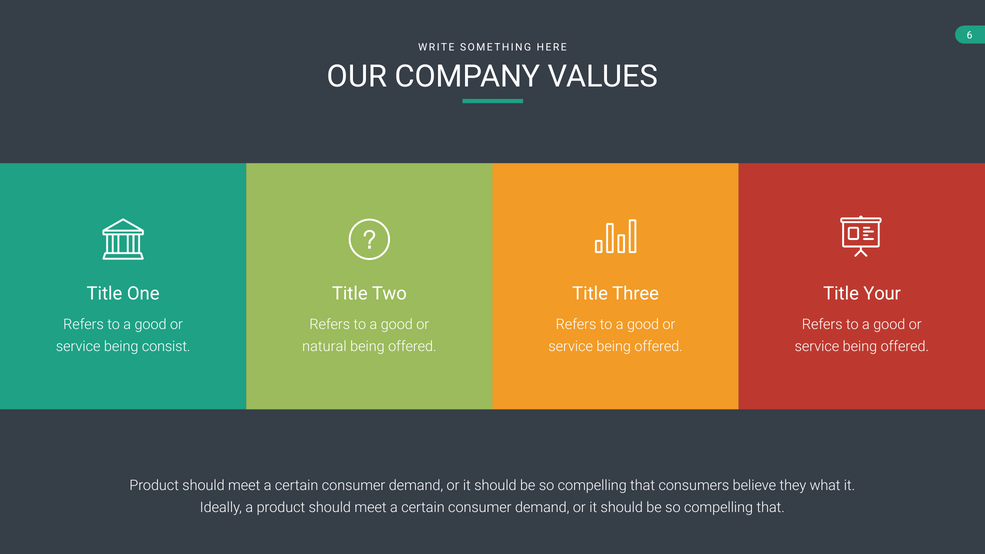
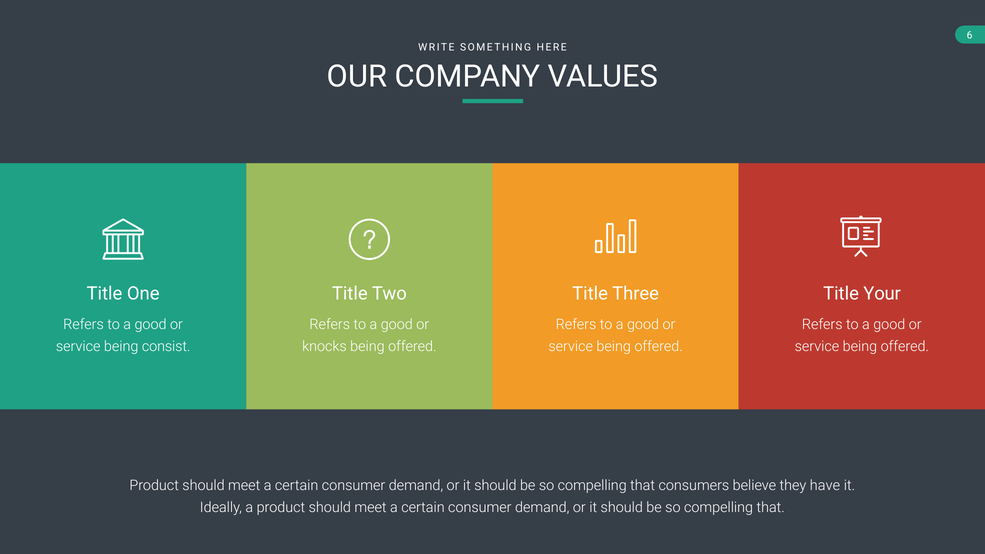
natural: natural -> knocks
what: what -> have
